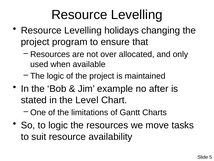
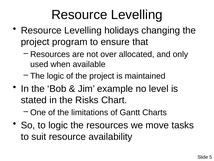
after: after -> level
Level: Level -> Risks
